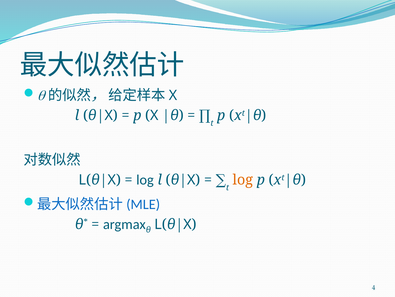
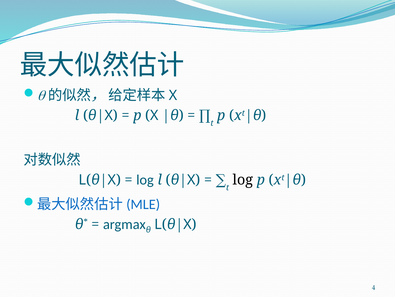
log at (243, 179) colour: orange -> black
